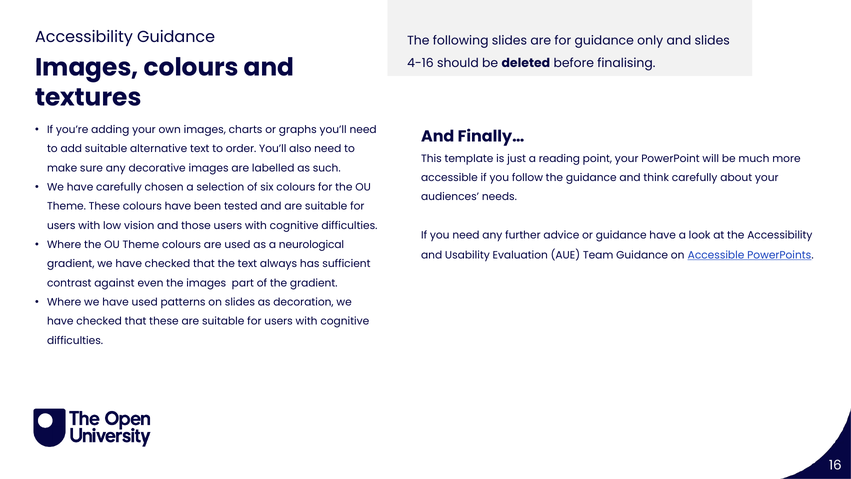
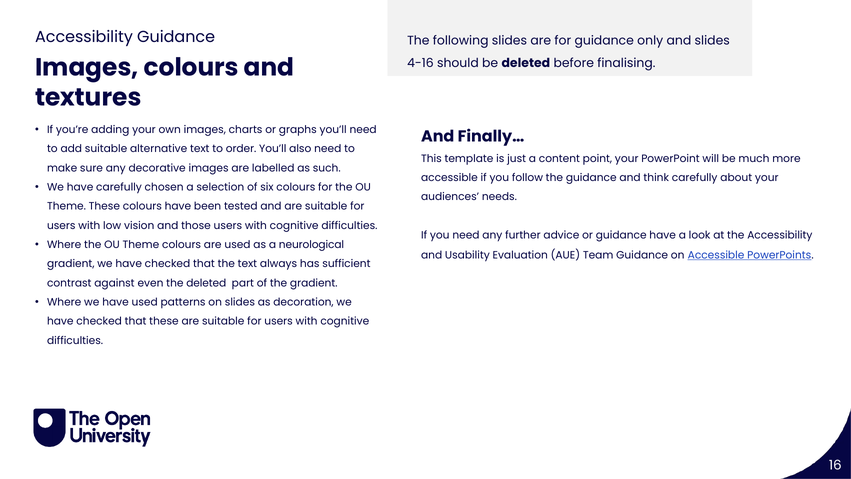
reading: reading -> content
the images: images -> deleted
